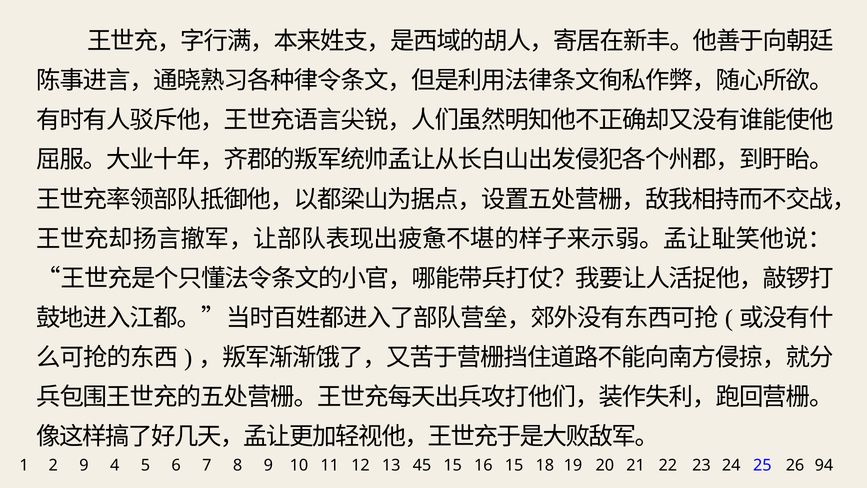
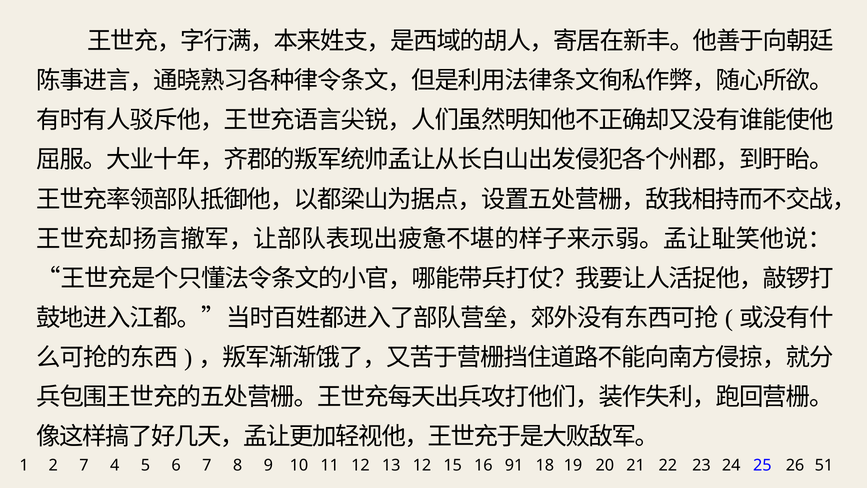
2 9: 9 -> 7
13 45: 45 -> 12
16 15: 15 -> 91
94: 94 -> 51
